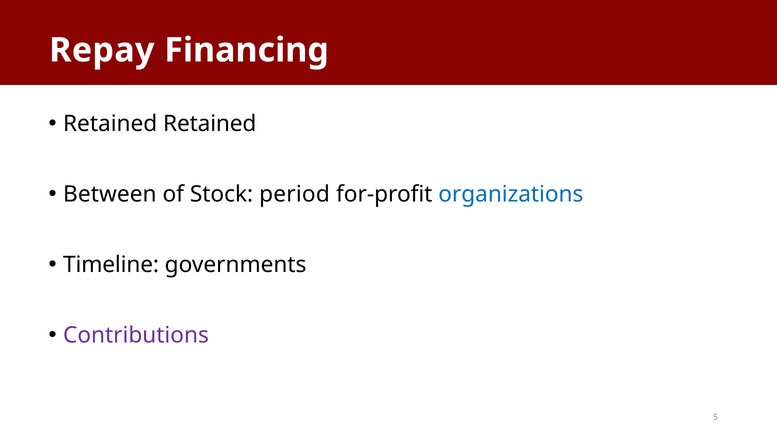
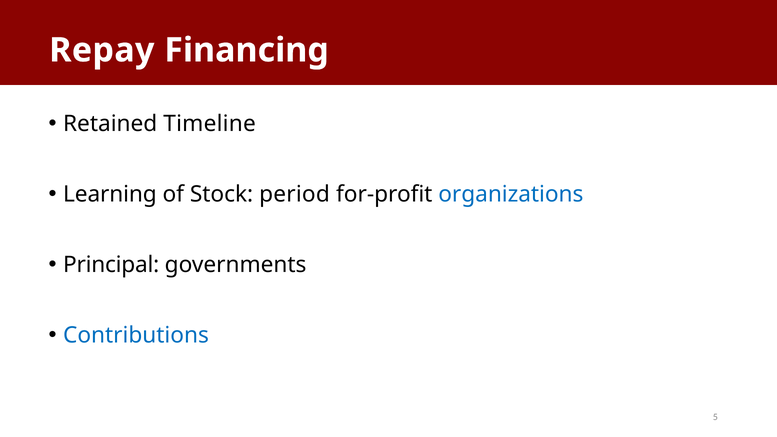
Retained Retained: Retained -> Timeline
Between: Between -> Learning
Timeline: Timeline -> Principal
Contributions colour: purple -> blue
